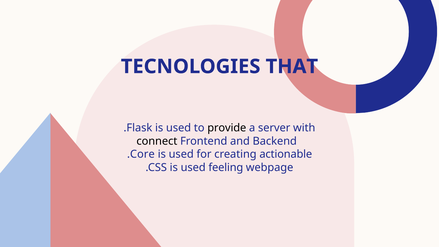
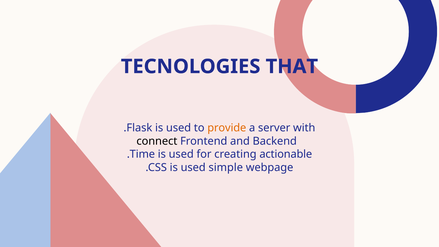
provide colour: black -> orange
.Core: .Core -> .Time
feeling: feeling -> simple
